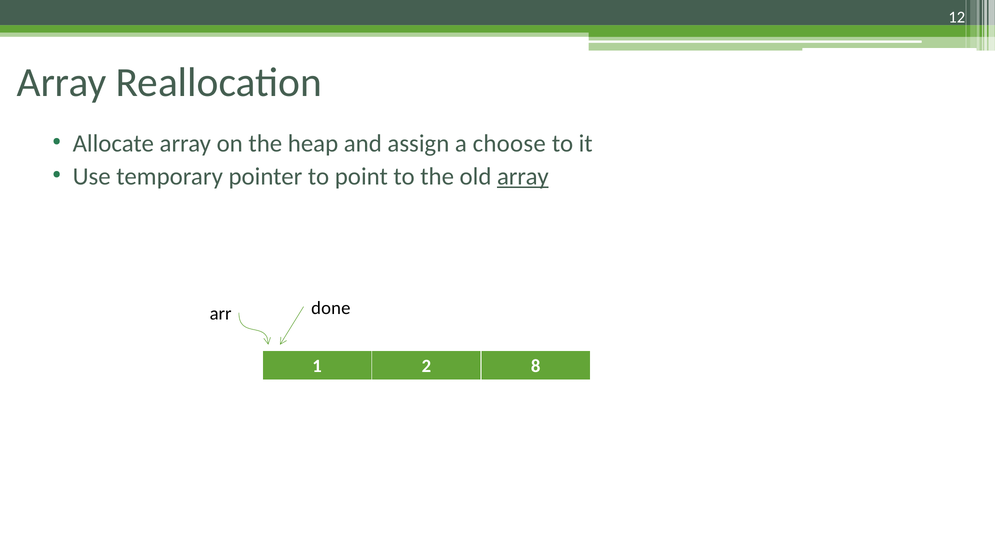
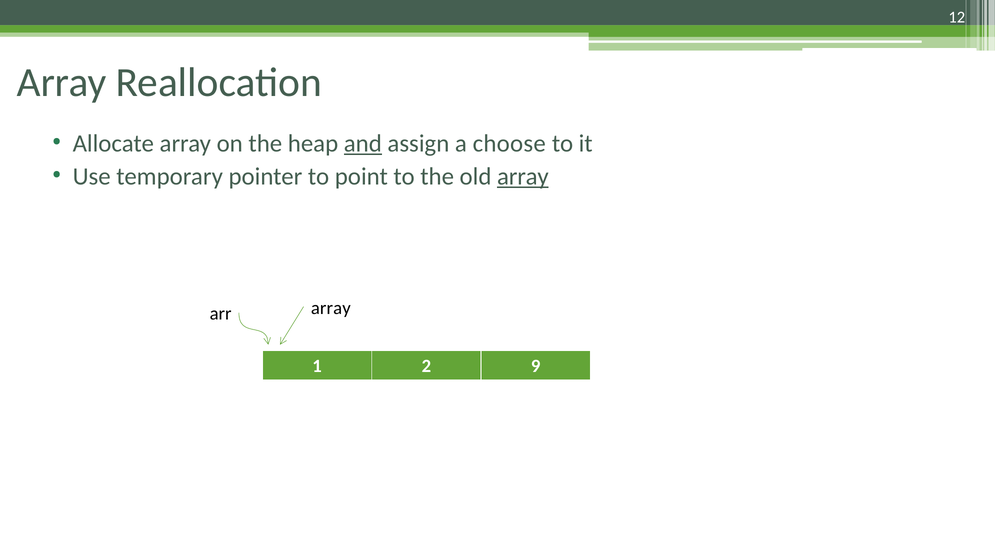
and underline: none -> present
arr done: done -> array
8: 8 -> 9
